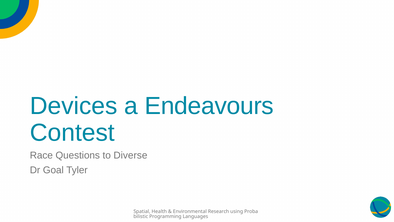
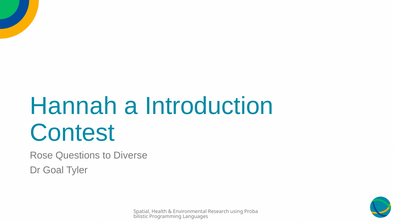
Devices: Devices -> Hannah
Endeavours: Endeavours -> Introduction
Race: Race -> Rose
